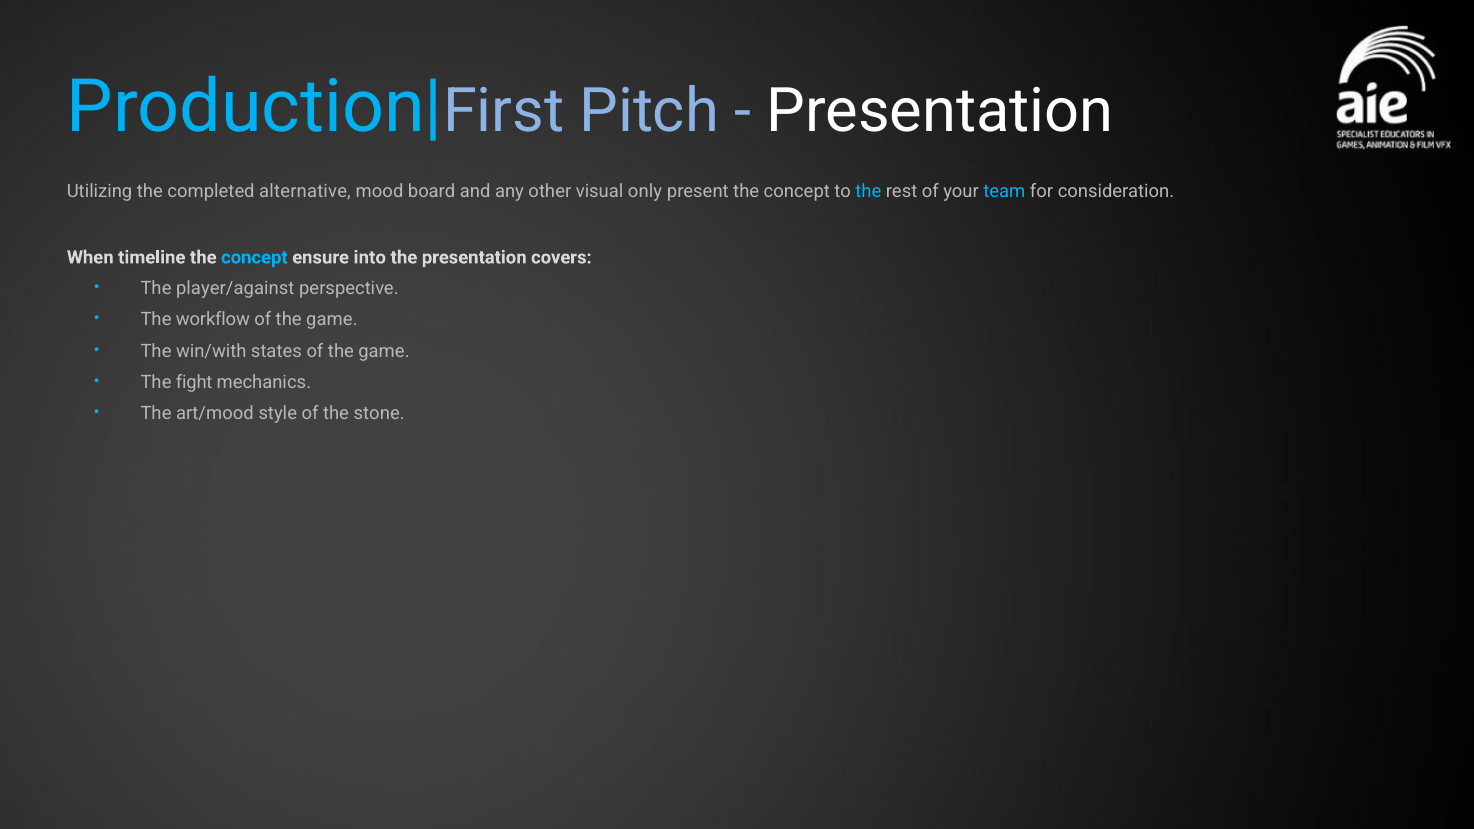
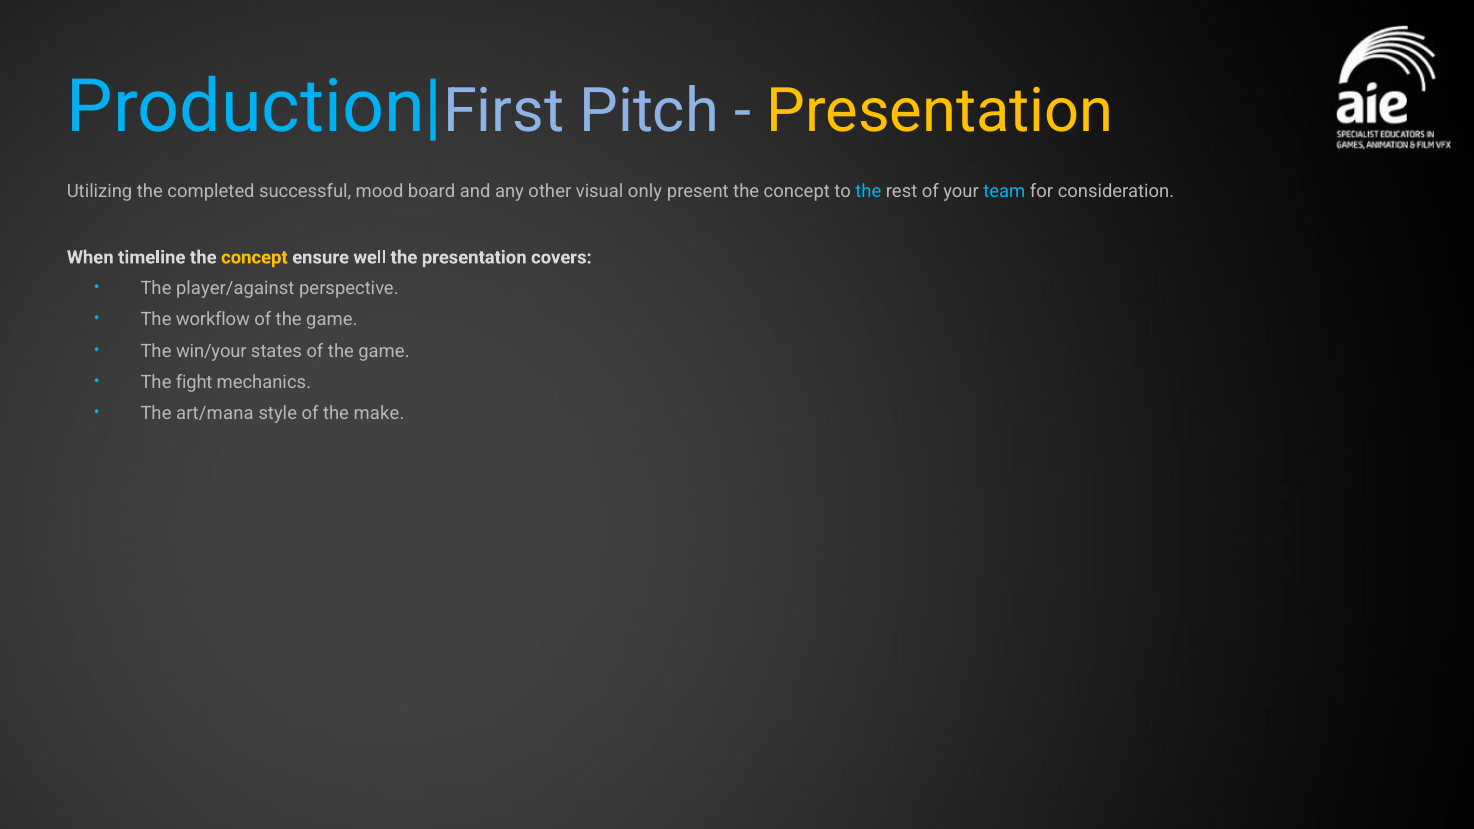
Presentation at (940, 111) colour: white -> yellow
alternative: alternative -> successful
concept at (254, 257) colour: light blue -> yellow
into: into -> well
win/with: win/with -> win/your
art/mood: art/mood -> art/mana
stone: stone -> make
